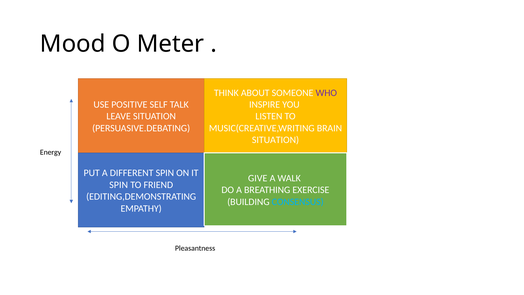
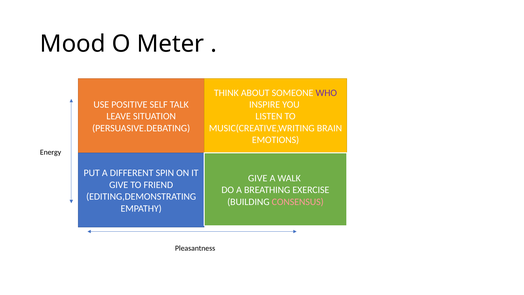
SITUATION at (275, 140): SITUATION -> EMOTIONS
SPIN at (119, 185): SPIN -> GIVE
CONSENSUS colour: light blue -> pink
